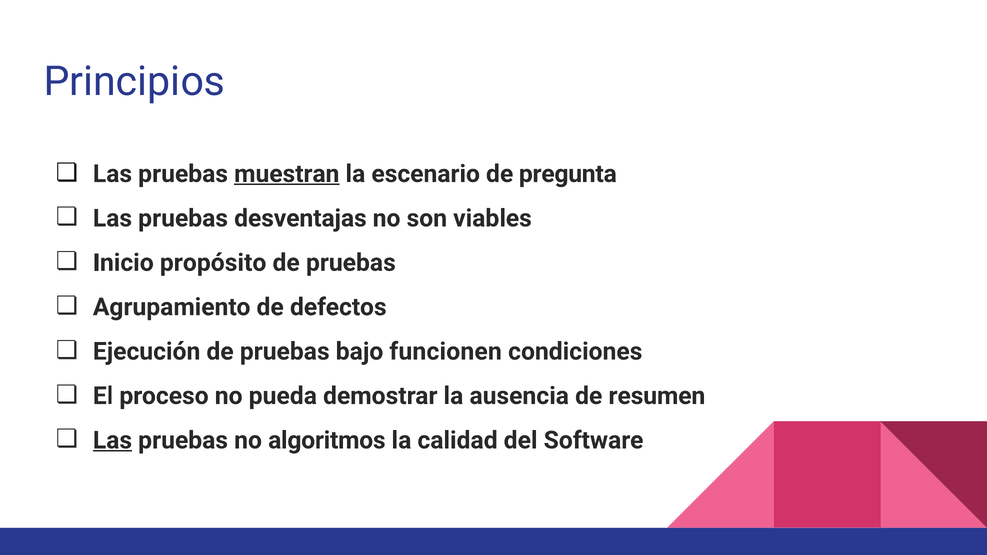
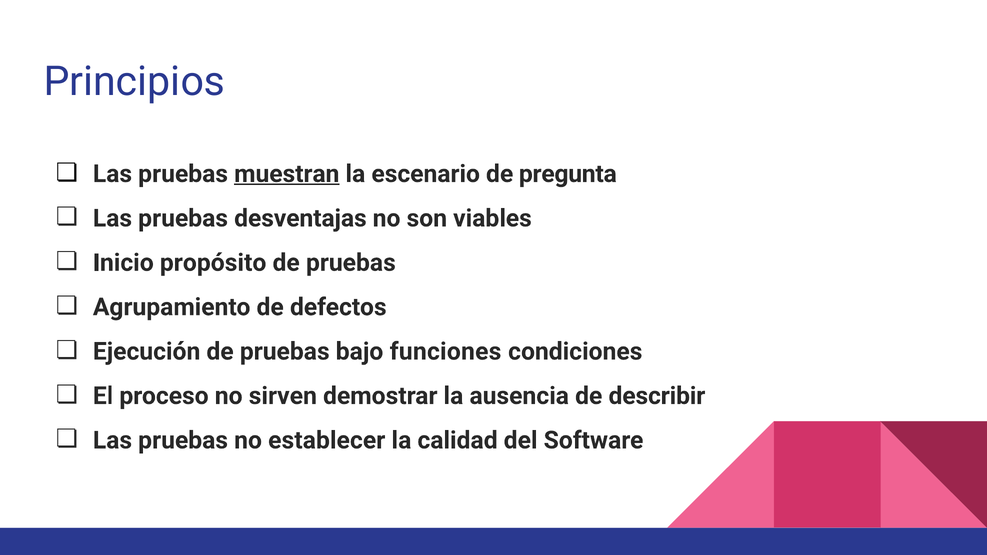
funcionen: funcionen -> funciones
pueda: pueda -> sirven
resumen: resumen -> describir
Las at (112, 440) underline: present -> none
algoritmos: algoritmos -> establecer
